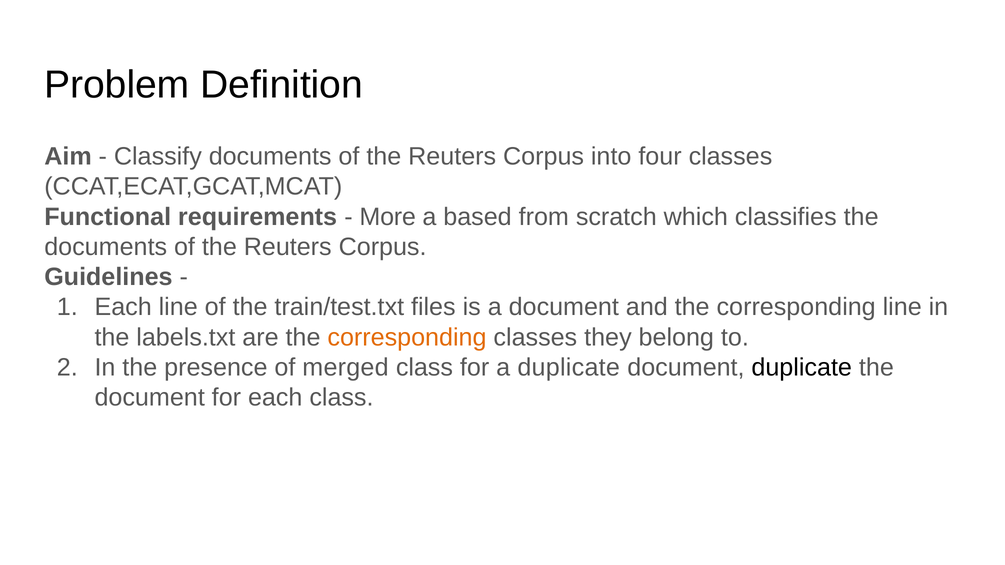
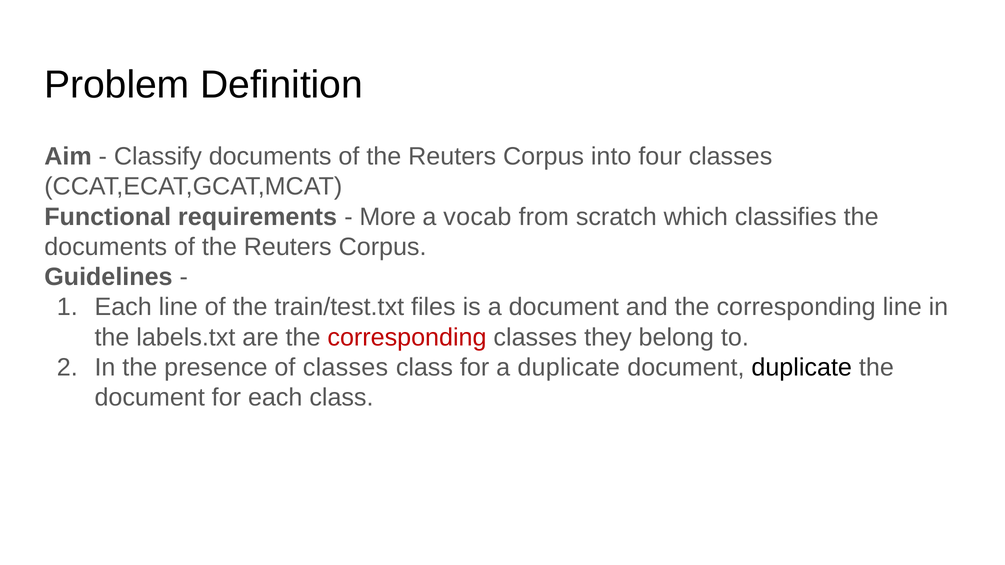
based: based -> vocab
corresponding at (407, 337) colour: orange -> red
of merged: merged -> classes
